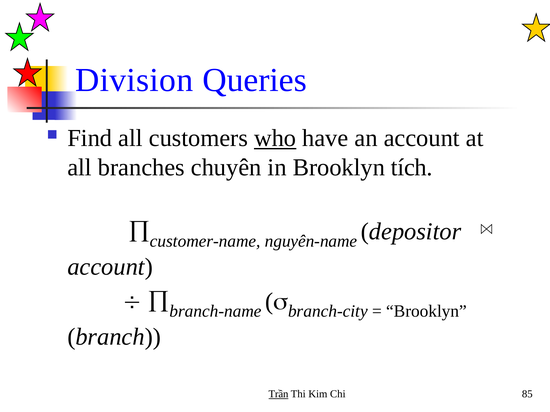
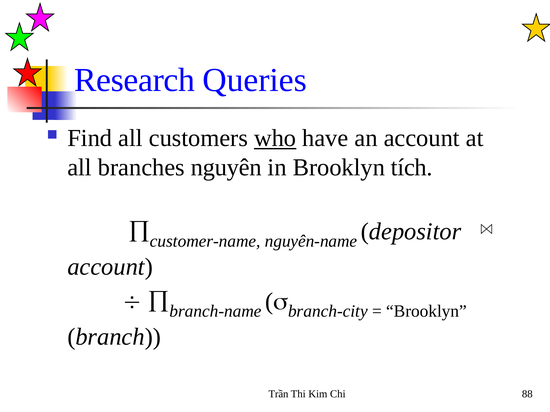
Division: Division -> Research
chuyên: chuyên -> nguyên
Trần underline: present -> none
85: 85 -> 88
